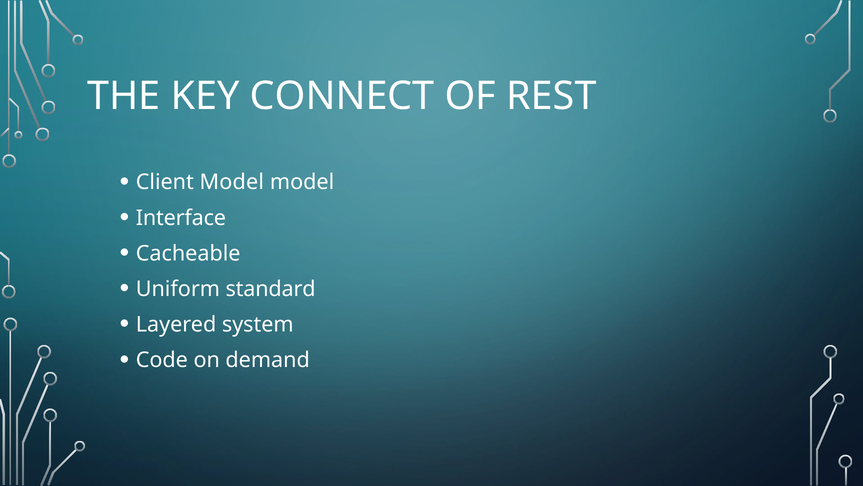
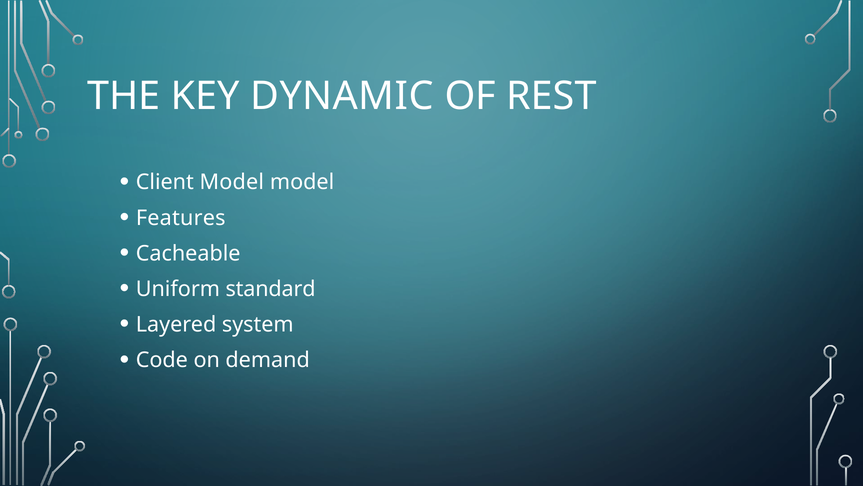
CONNECT: CONNECT -> DYNAMIC
Interface: Interface -> Features
